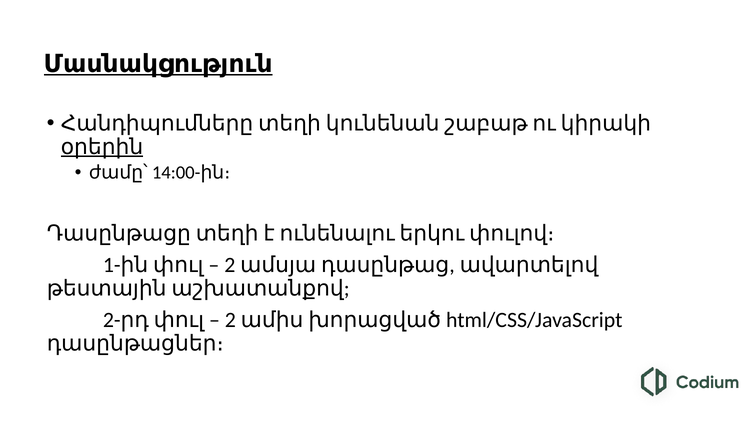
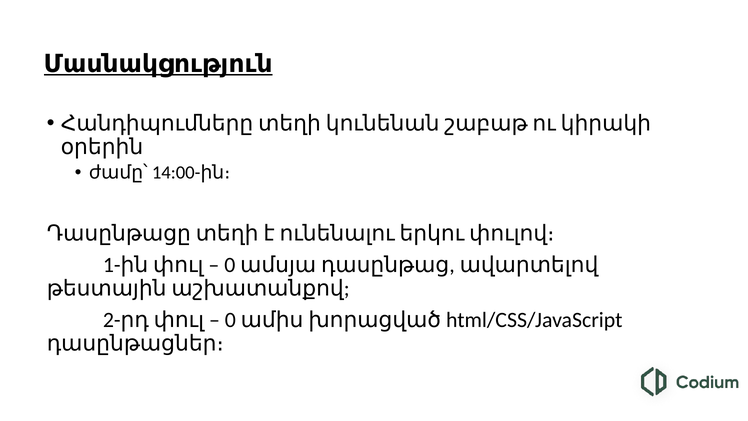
օրերին underline: present -> none
2 at (230, 265): 2 -> 0
2 at (230, 320): 2 -> 0
